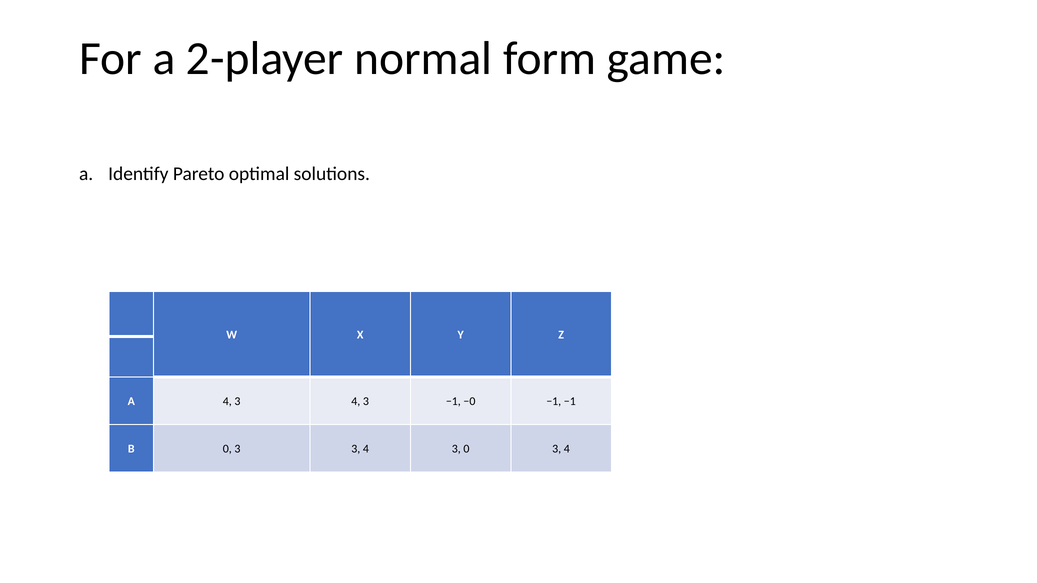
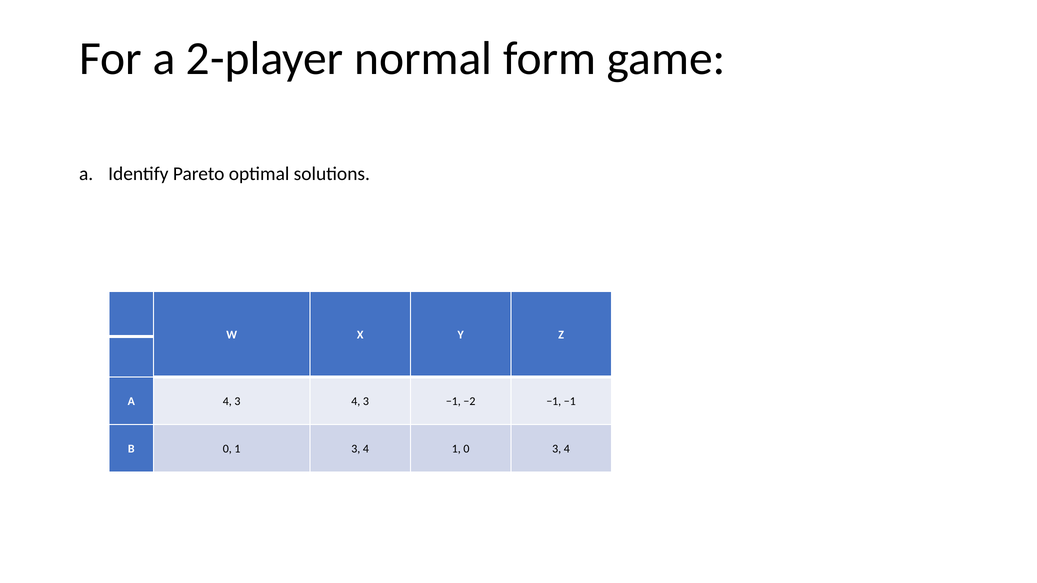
−0: −0 -> −2
B 0 3: 3 -> 1
3 at (456, 449): 3 -> 1
